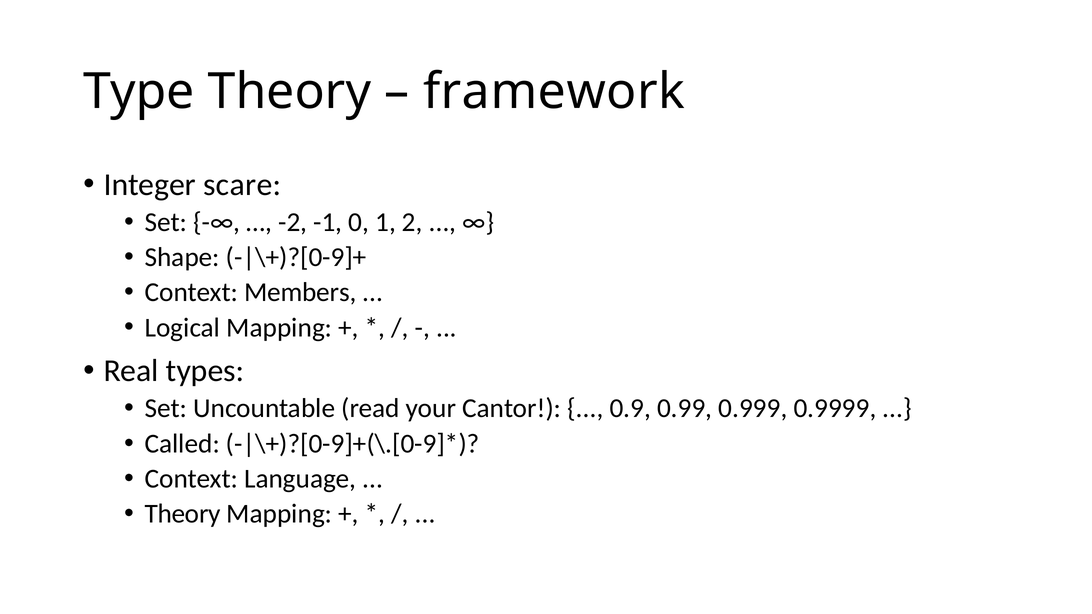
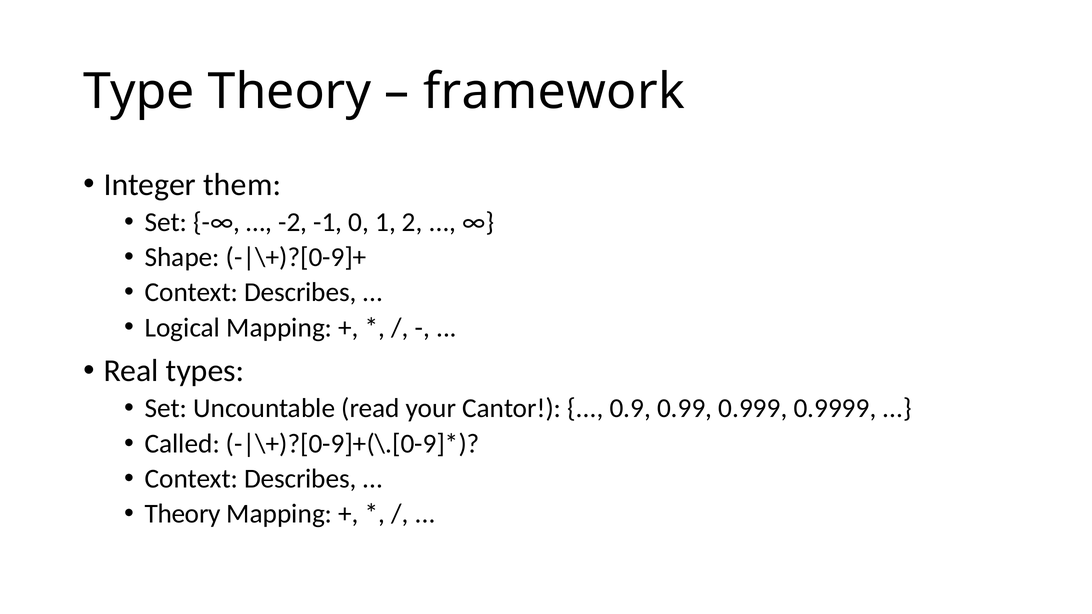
scare: scare -> them
Members at (300, 293): Members -> Describes
Language at (300, 479): Language -> Describes
